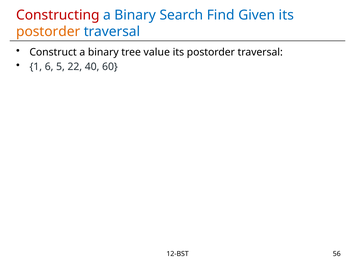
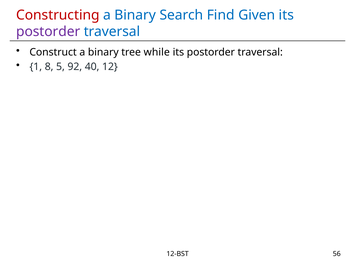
postorder at (48, 32) colour: orange -> purple
value: value -> while
6: 6 -> 8
22: 22 -> 92
60: 60 -> 12
